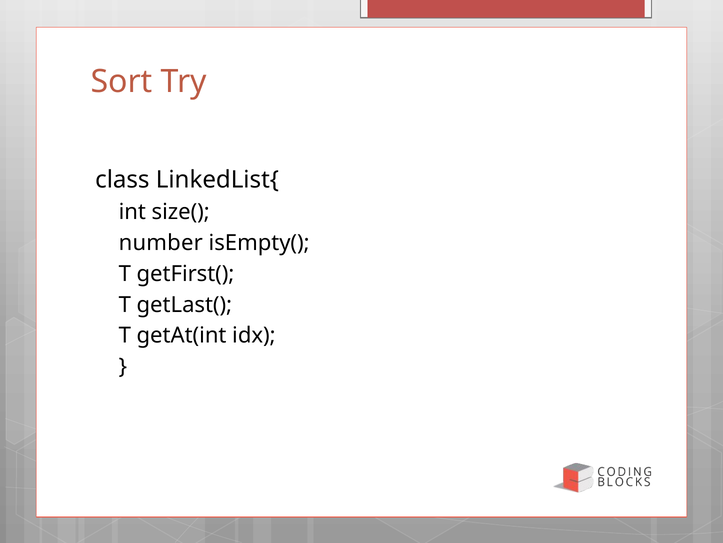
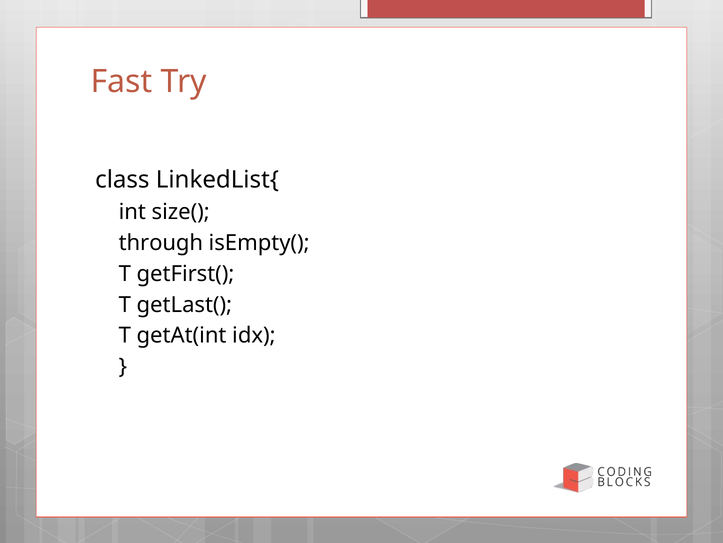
Sort: Sort -> Fast
number: number -> through
